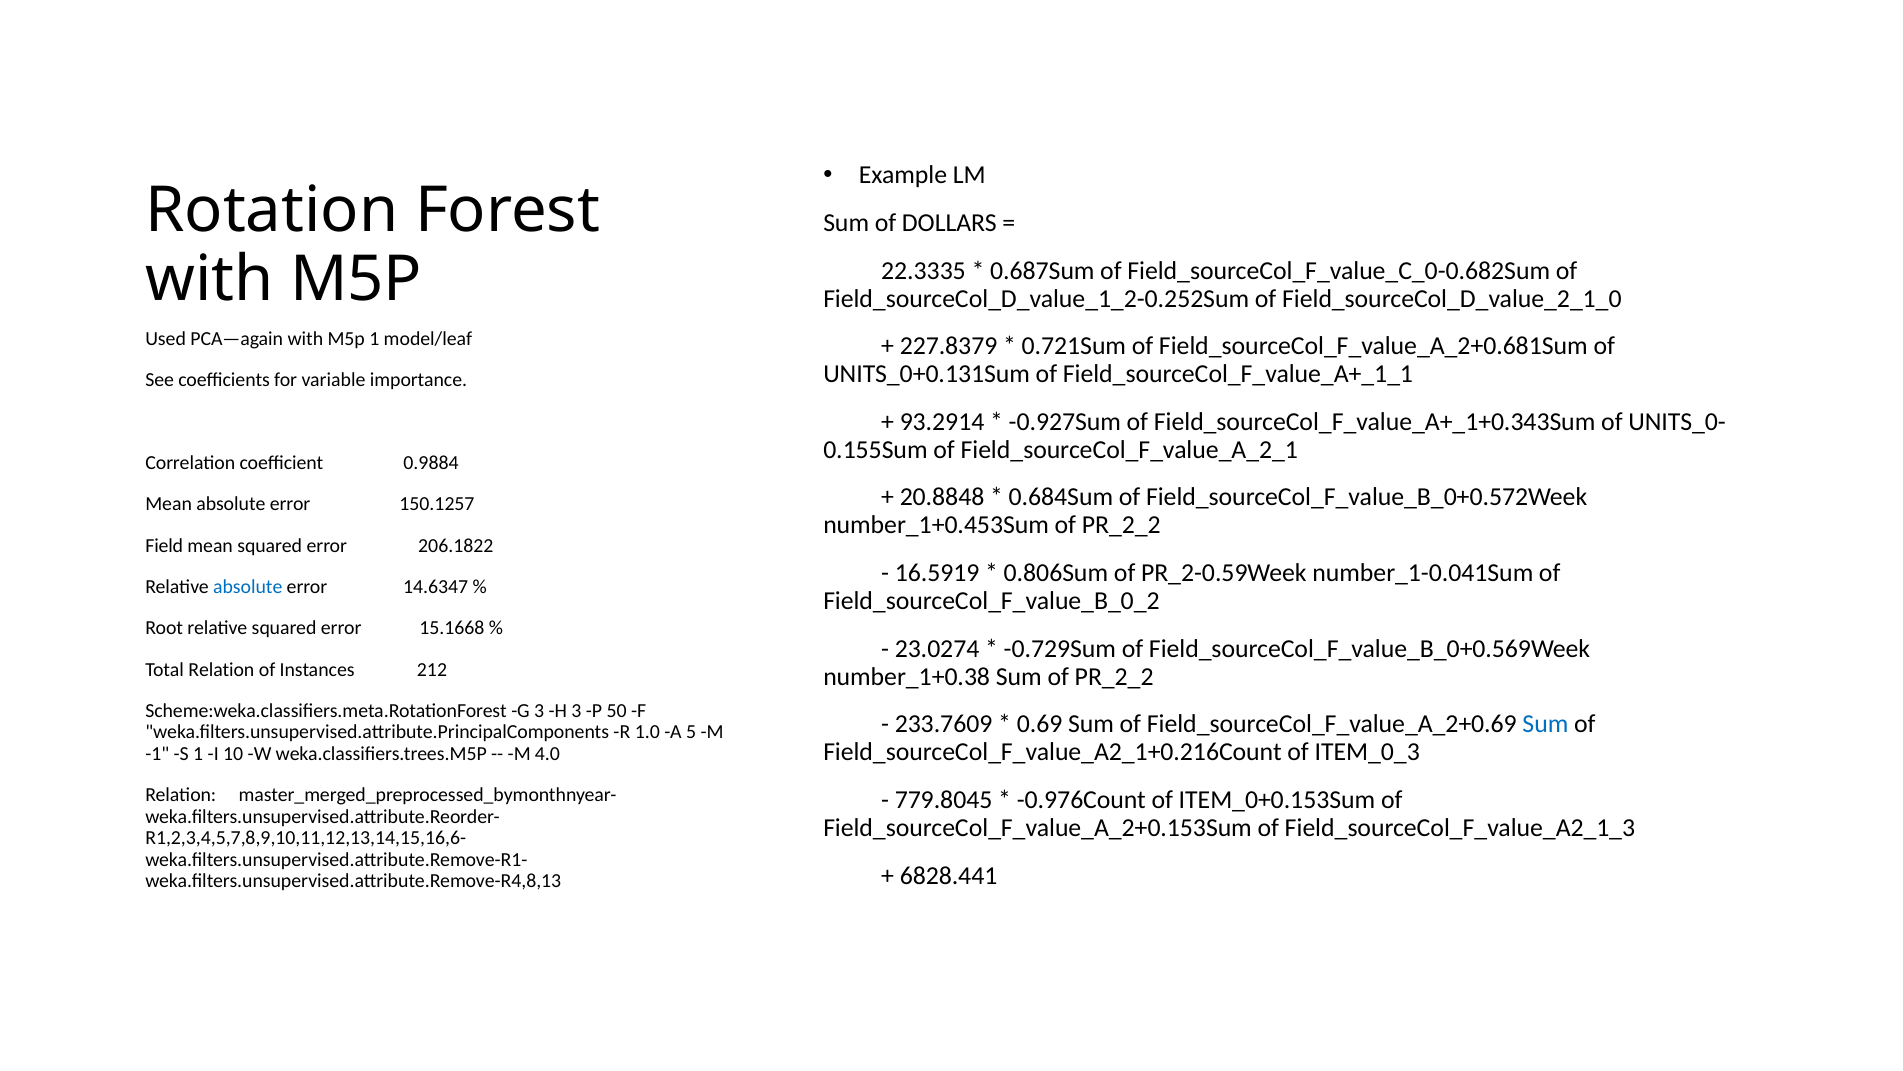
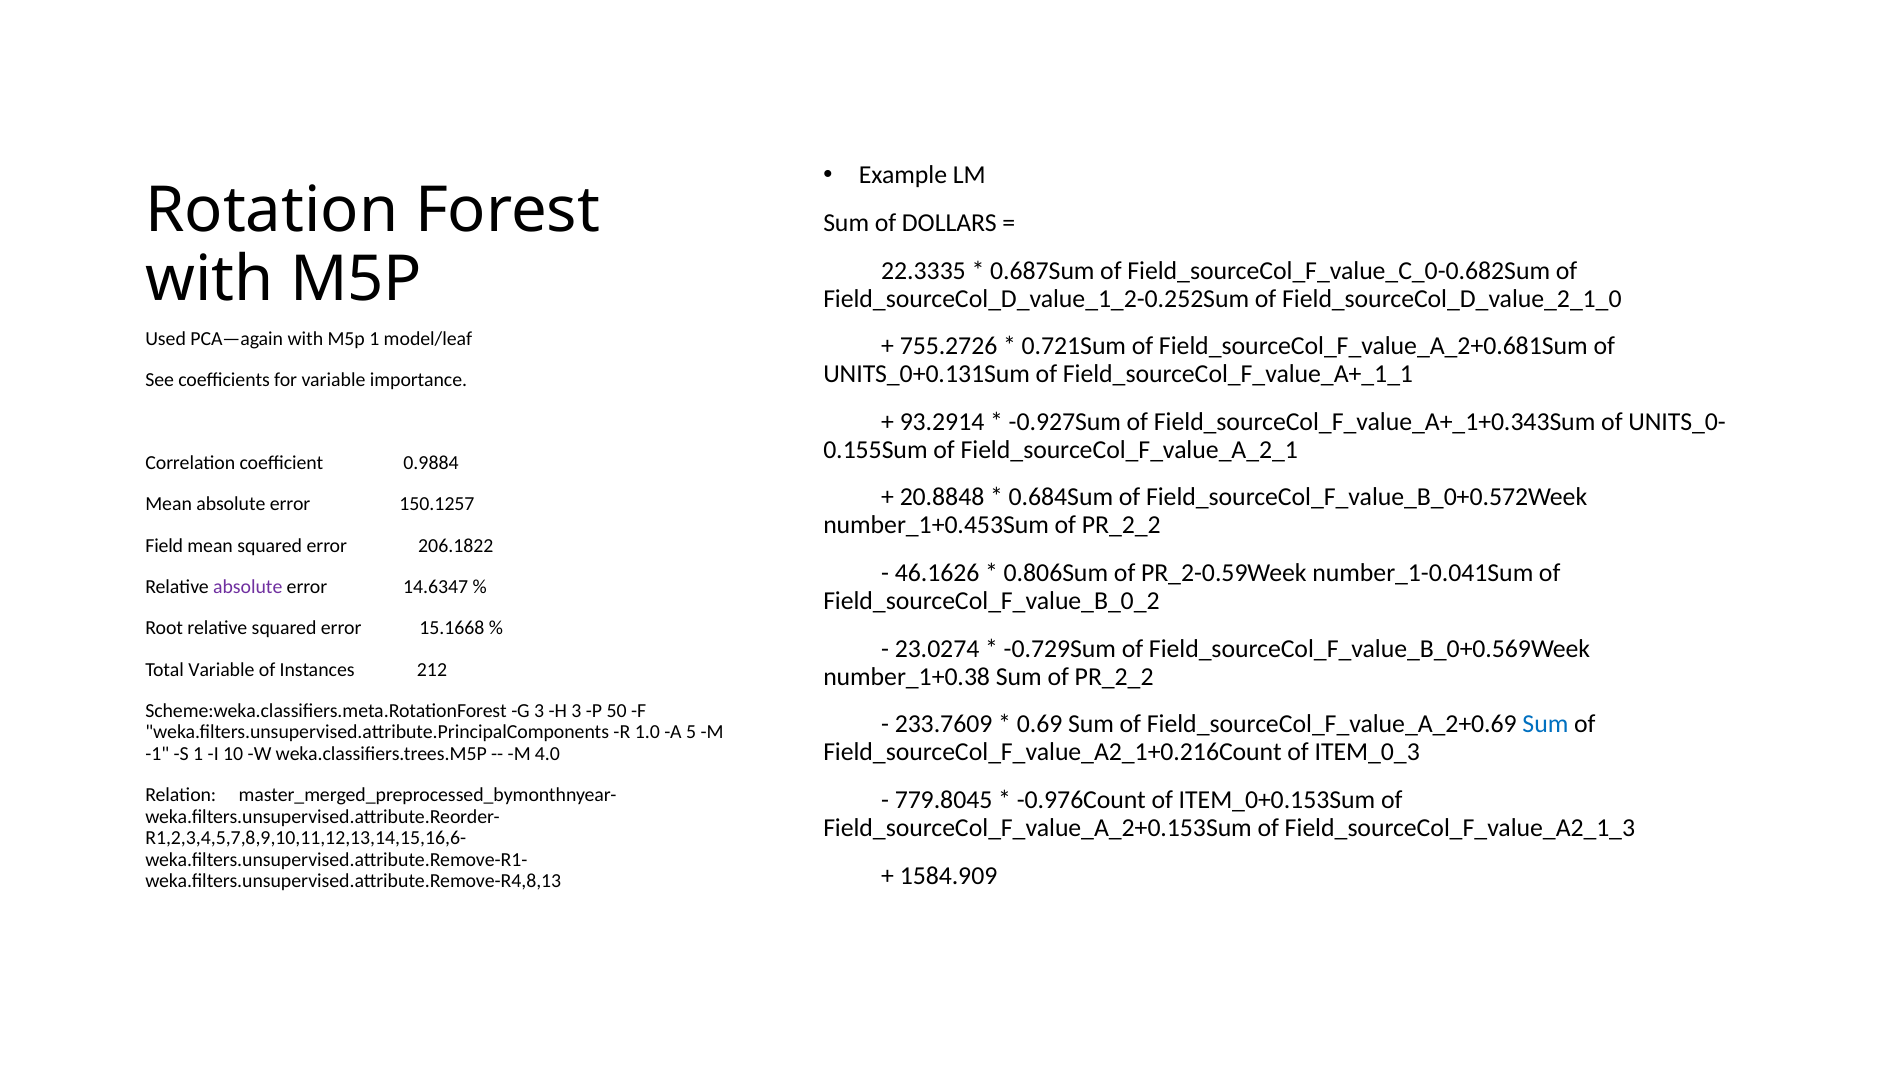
227.8379: 227.8379 -> 755.2726
16.5919: 16.5919 -> 46.1626
absolute at (248, 587) colour: blue -> purple
Total Relation: Relation -> Variable
6828.441: 6828.441 -> 1584.909
